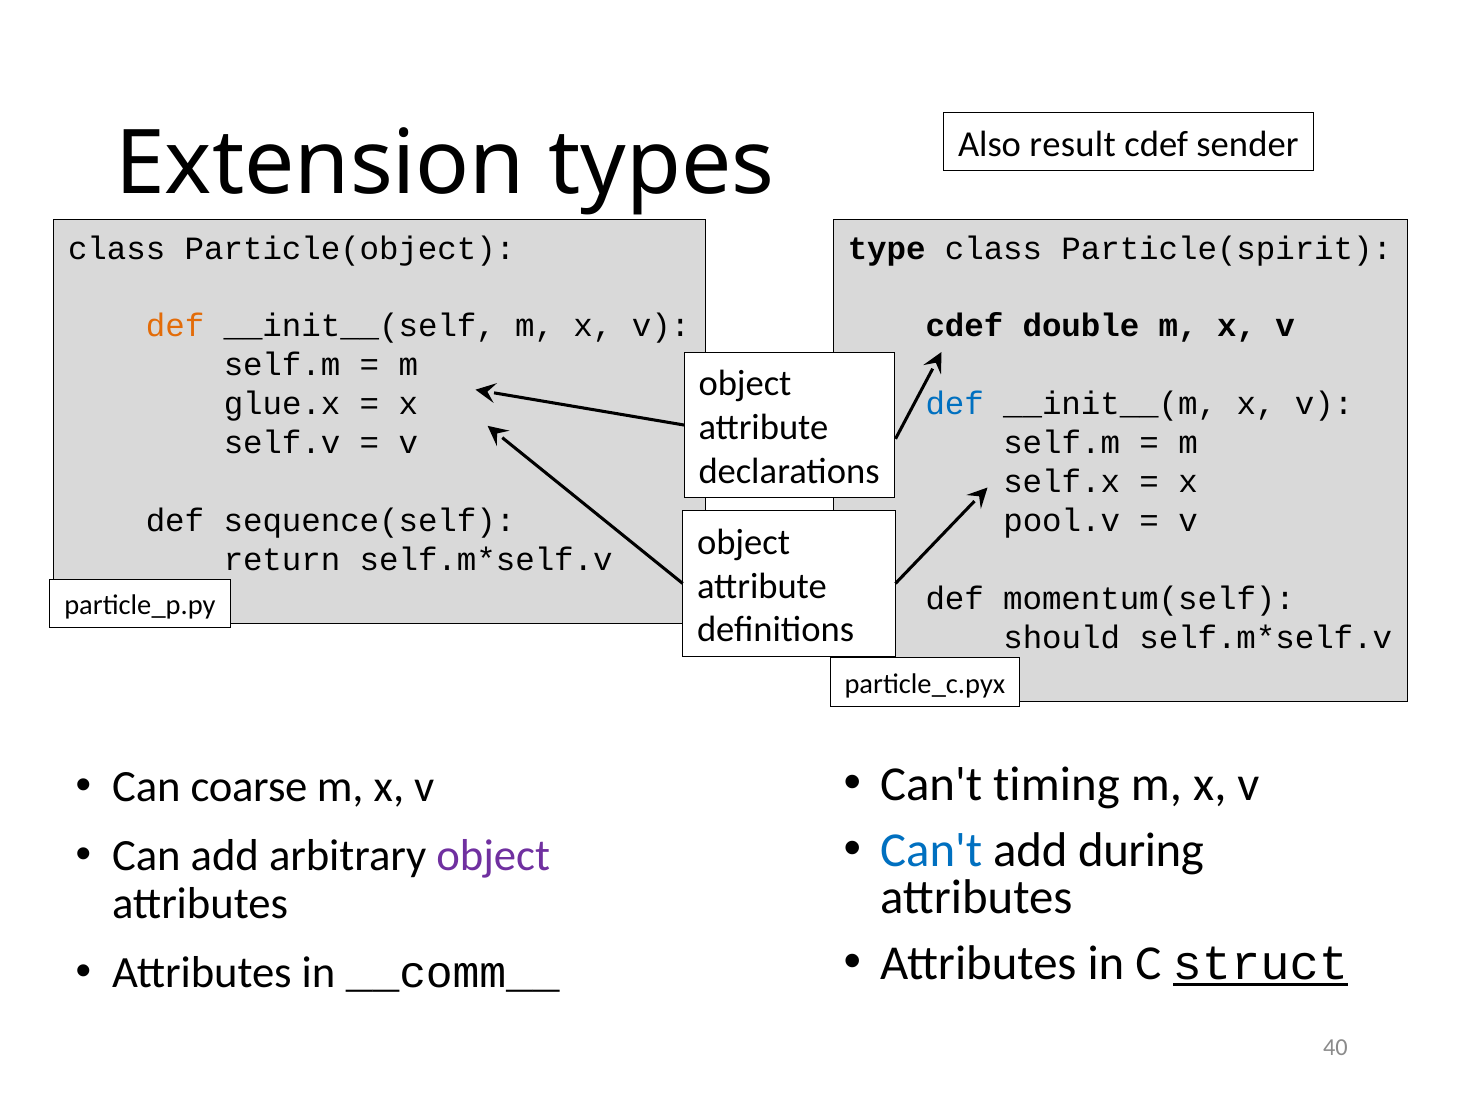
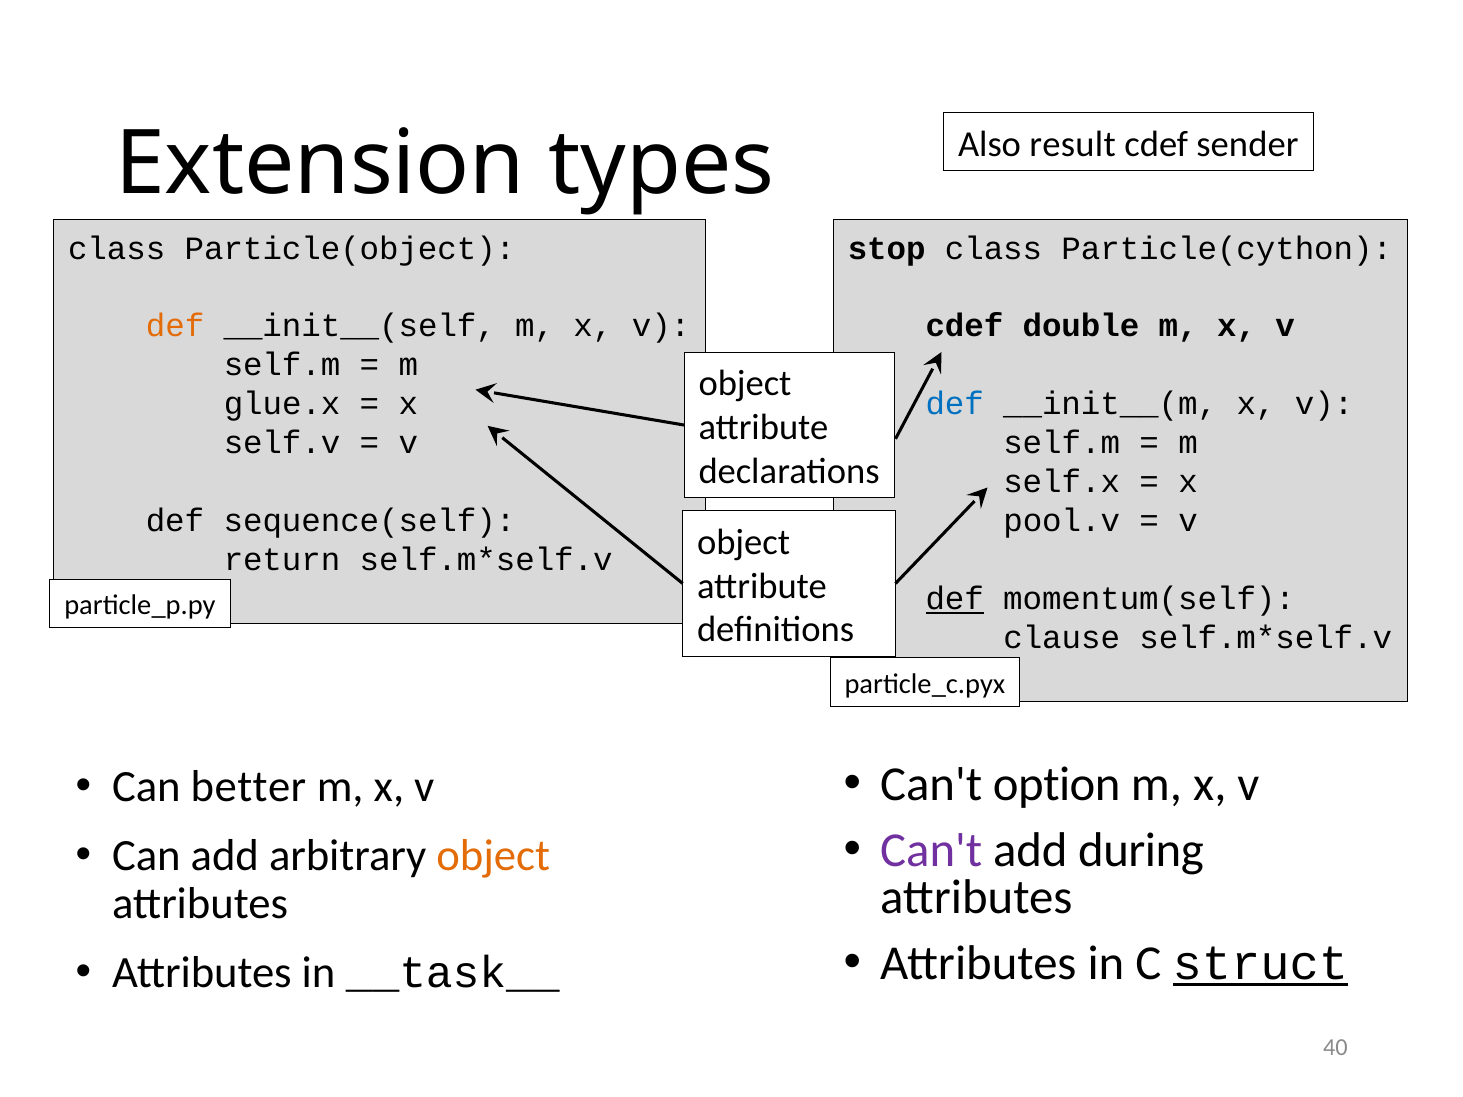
type: type -> stop
Particle(spirit: Particle(spirit -> Particle(cython
def at (955, 599) underline: none -> present
should: should -> clause
timing: timing -> option
coarse: coarse -> better
Can't at (931, 851) colour: blue -> purple
object at (493, 856) colour: purple -> orange
__comm__: __comm__ -> __task__
